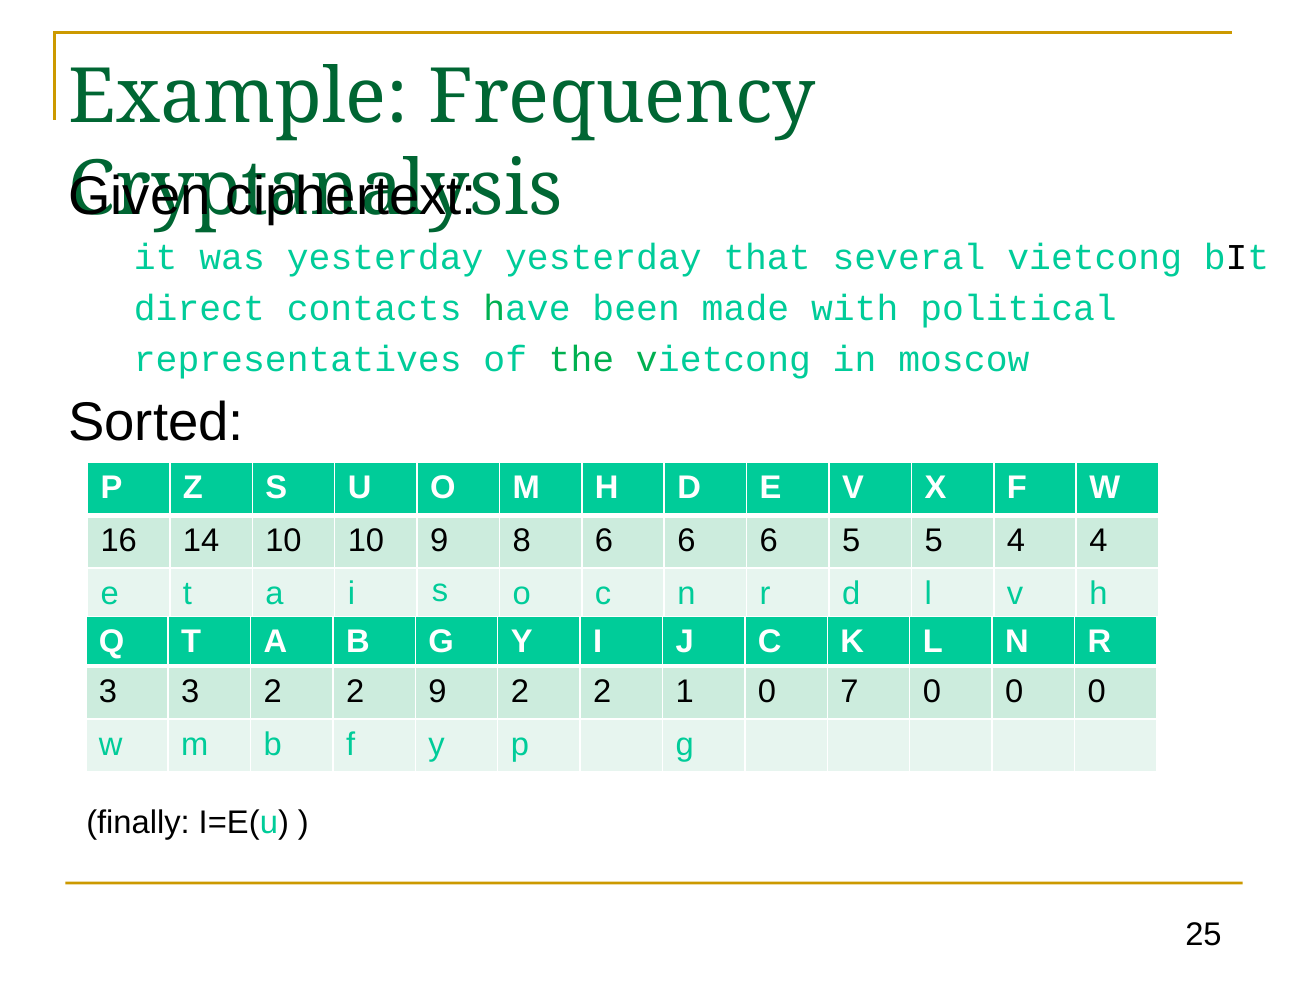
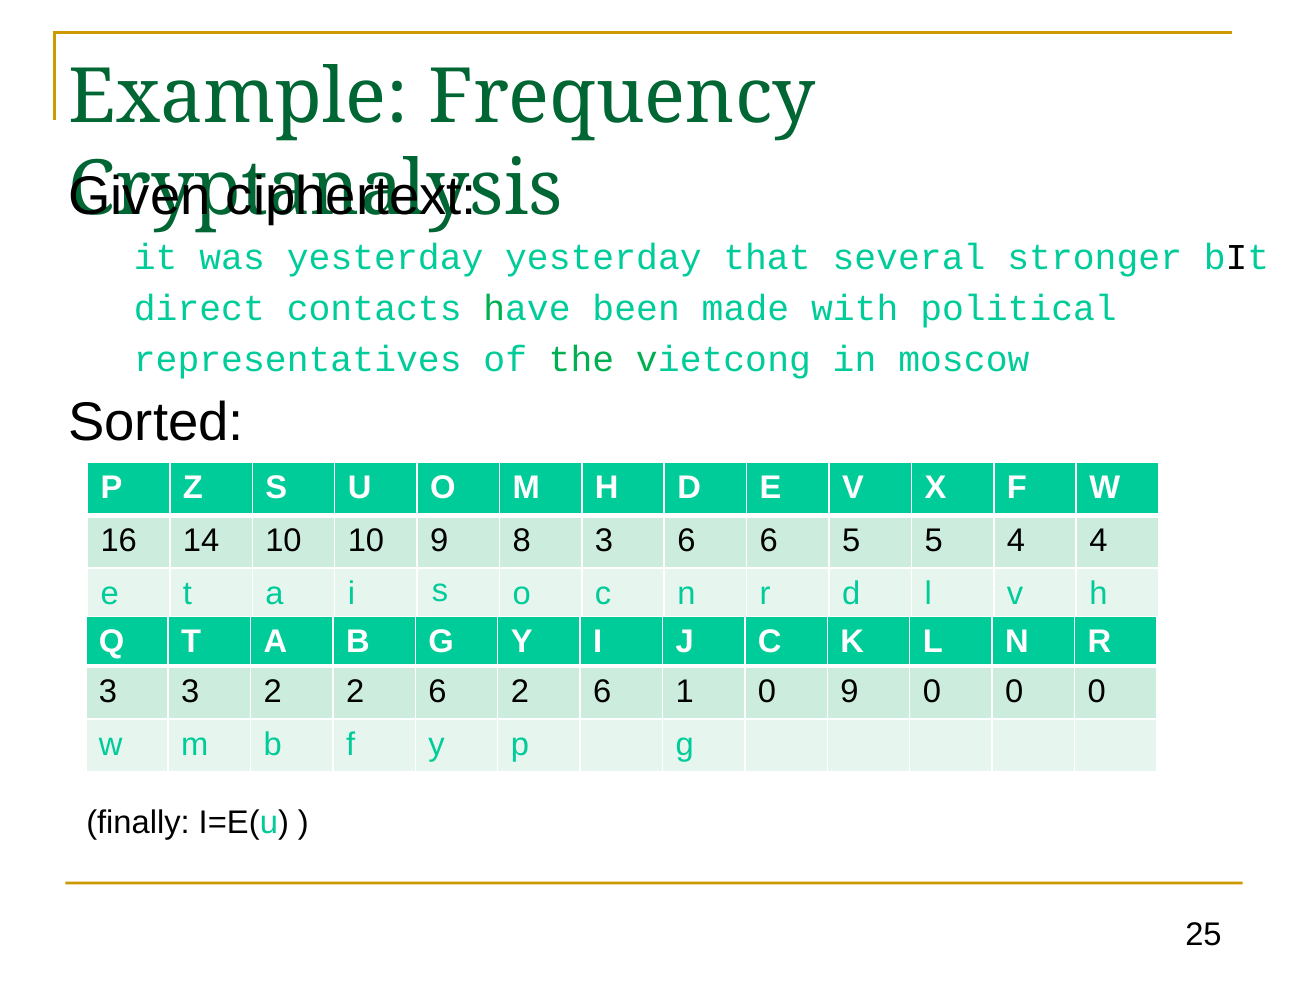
several vietcong: vietcong -> stronger
8 6: 6 -> 3
2 2 9: 9 -> 6
2 at (602, 691): 2 -> 6
0 7: 7 -> 9
